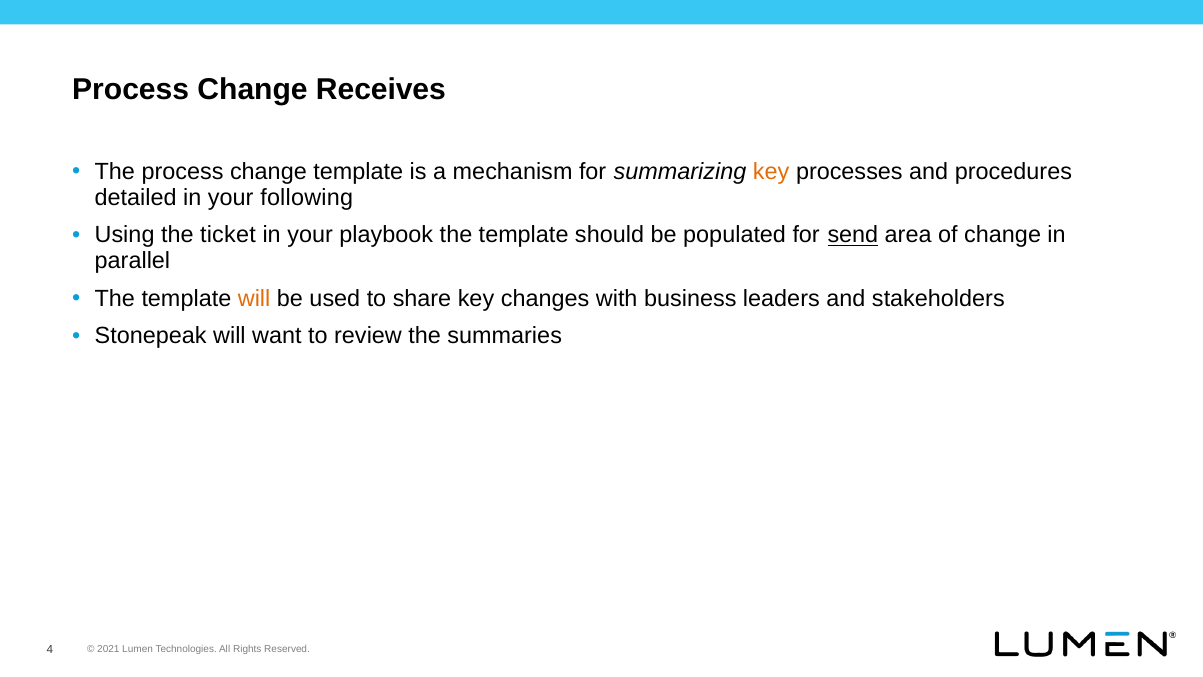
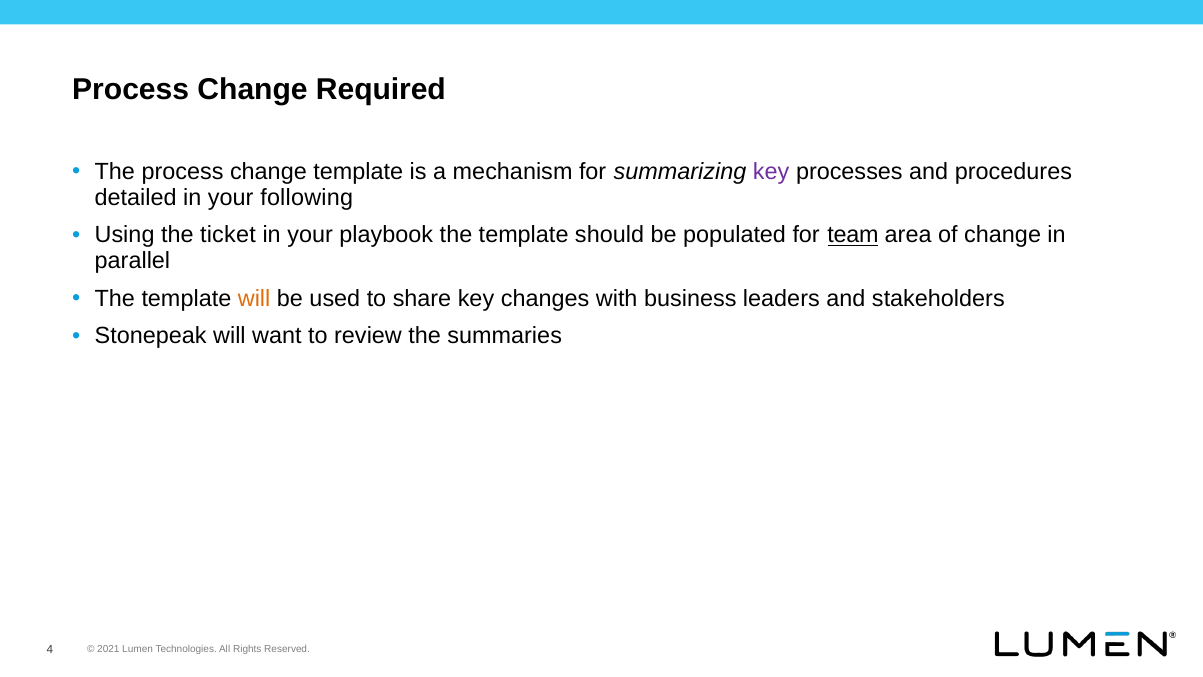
Receives: Receives -> Required
key at (771, 172) colour: orange -> purple
send: send -> team
